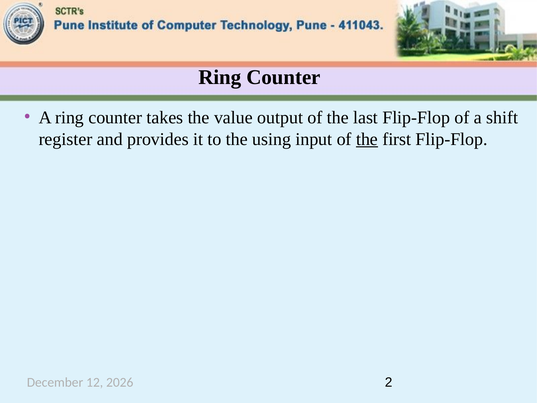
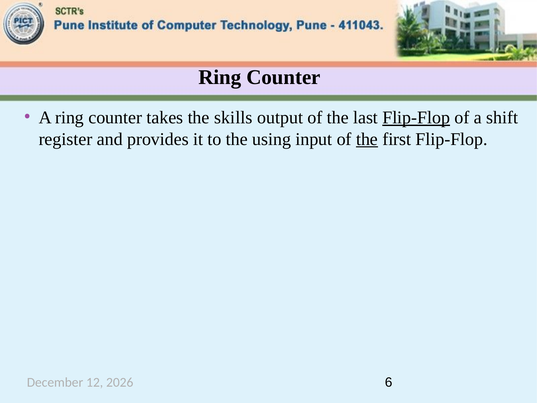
value: value -> skills
Flip-Flop at (416, 118) underline: none -> present
2: 2 -> 6
